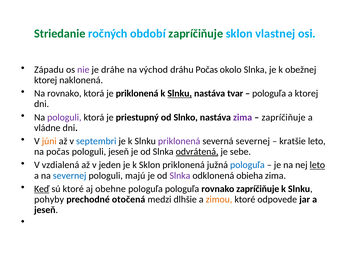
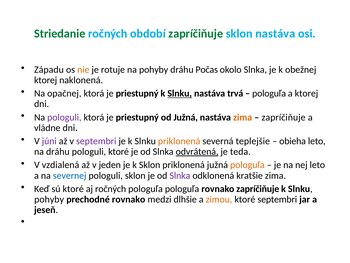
sklon vlastnej: vlastnej -> nastáva
nie colour: purple -> orange
dráhe: dráhe -> rotuje
na východ: východ -> pohyby
Na rovnako: rovnako -> opačnej
priklonená at (137, 93): priklonená -> priestupný
tvar: tvar -> trvá
od Slnko: Slnko -> Južná
zima at (243, 117) colour: purple -> orange
júni colour: orange -> purple
septembri at (96, 141) colour: blue -> purple
priklonená at (179, 141) colour: purple -> orange
severná severnej: severnej -> teplejšie
kratšie: kratšie -> obieha
na počas: počas -> dráhu
pologuli jeseň: jeseň -> ktoré
sebe: sebe -> teda
pologuľa at (247, 165) colour: blue -> orange
leto at (317, 165) underline: present -> none
pologuli majú: majú -> sklon
obieha: obieha -> kratšie
Keď underline: present -> none
aj obehne: obehne -> ročných
prechodné otočená: otočená -> rovnako
ktoré odpovede: odpovede -> septembri
